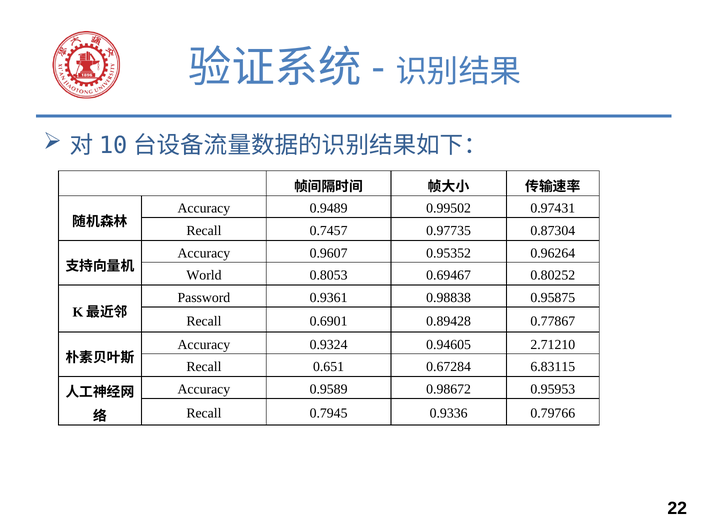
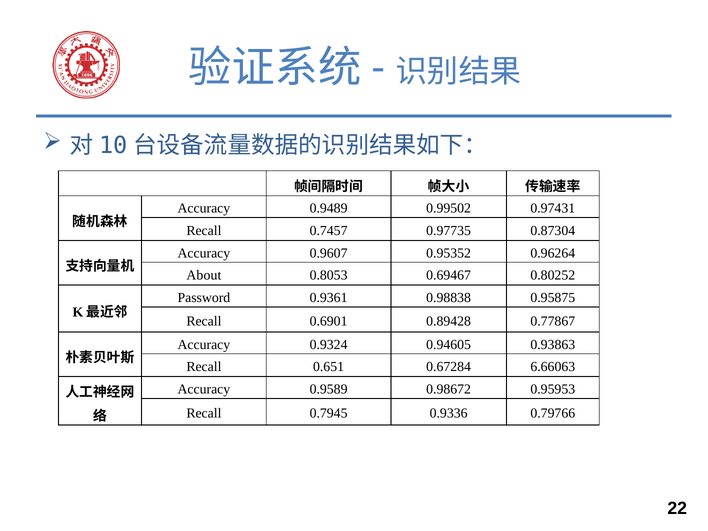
World: World -> About
2.71210: 2.71210 -> 0.93863
6.83115: 6.83115 -> 6.66063
